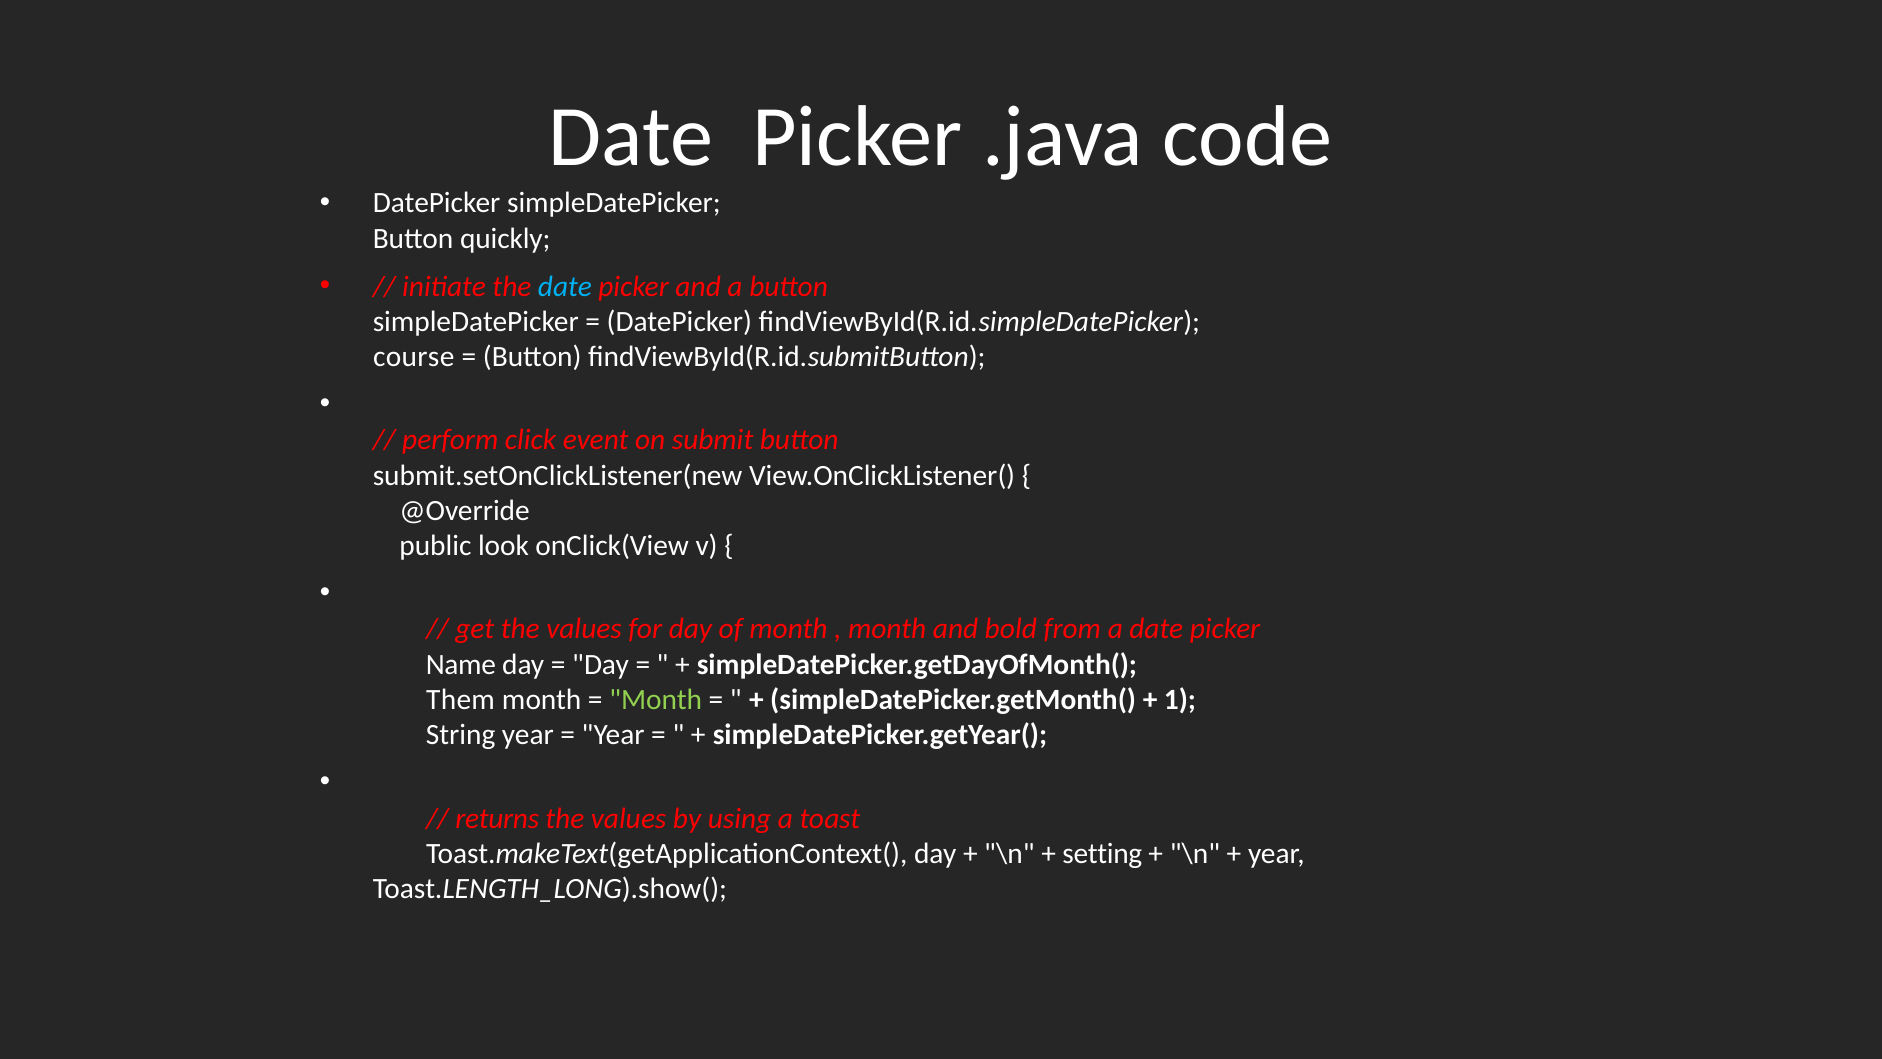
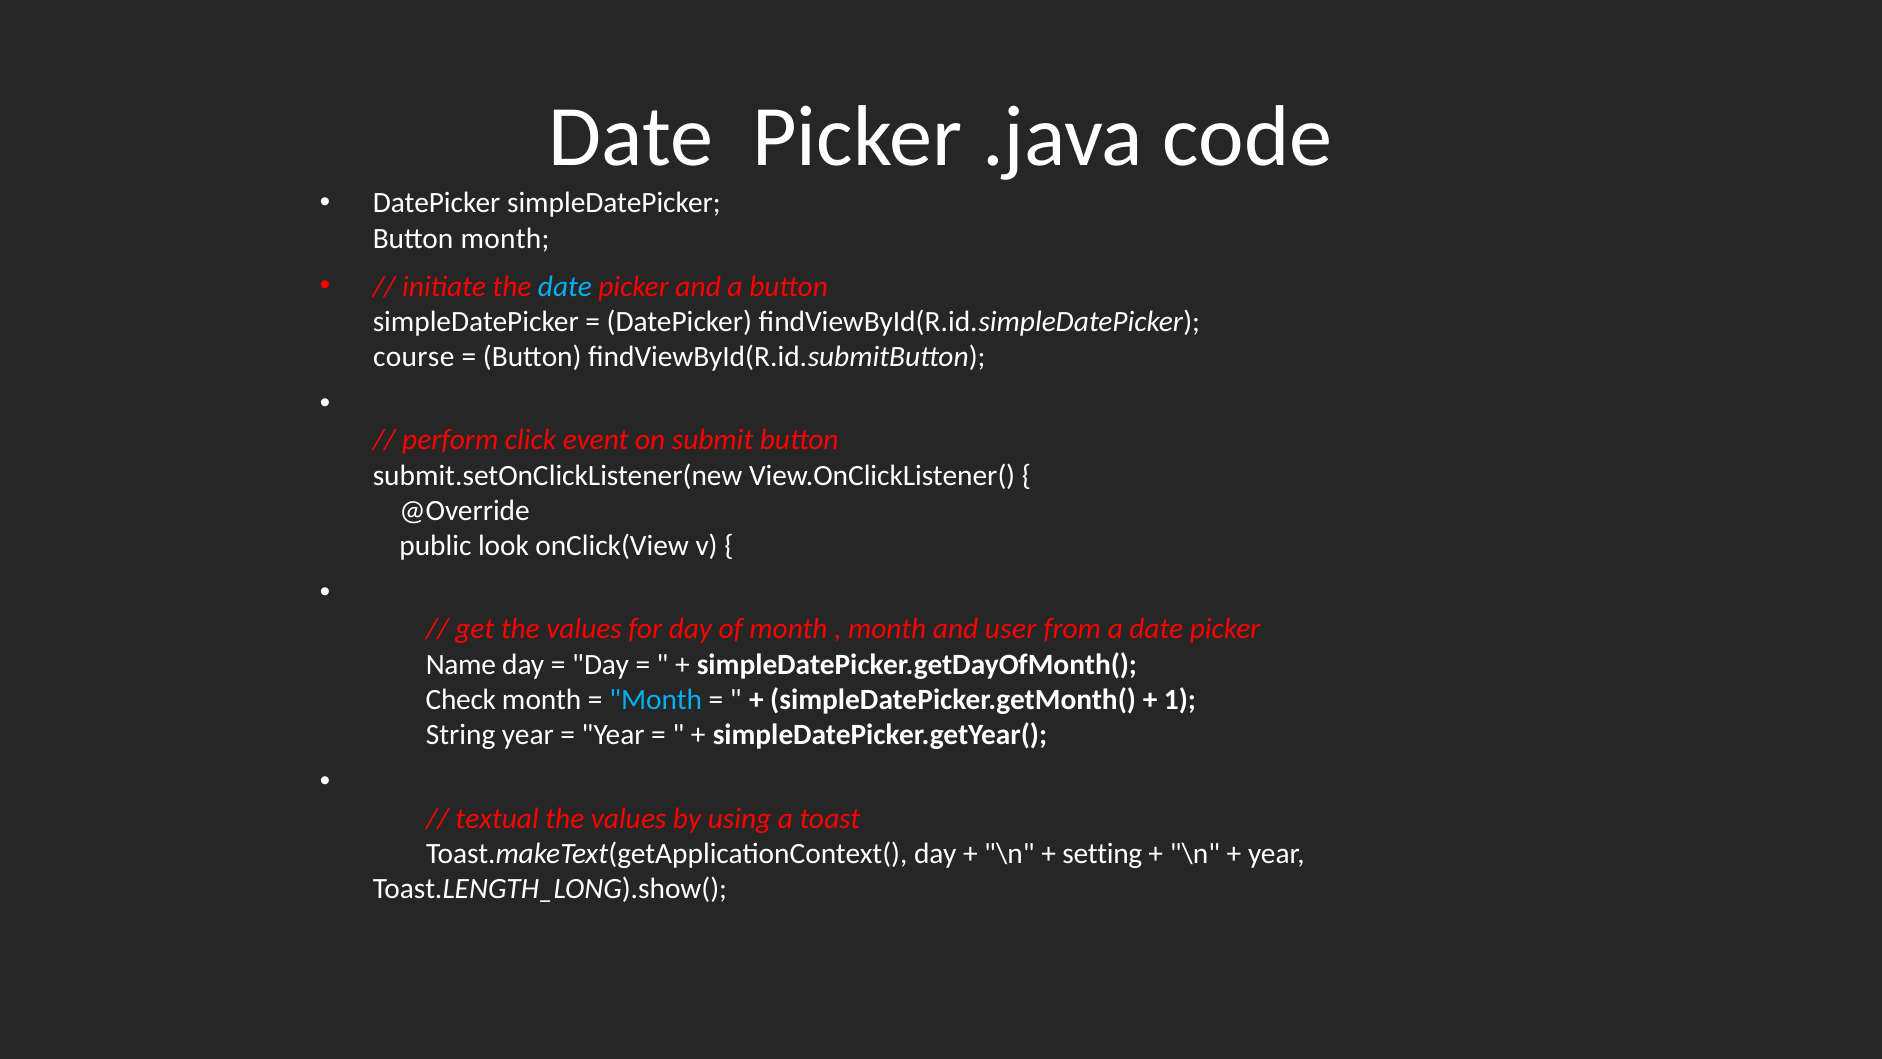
Button quickly: quickly -> month
bold: bold -> user
Them: Them -> Check
Month at (656, 700) colour: light green -> light blue
returns: returns -> textual
